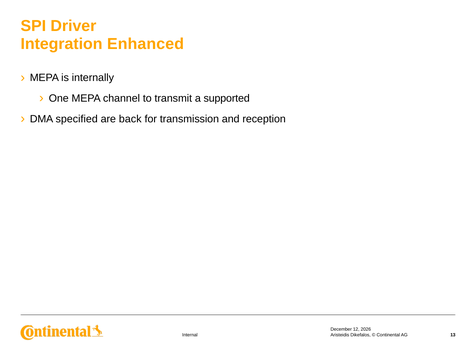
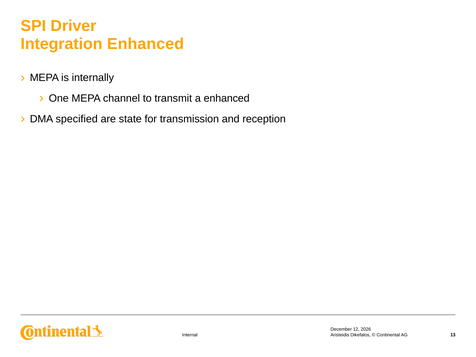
a supported: supported -> enhanced
back: back -> state
